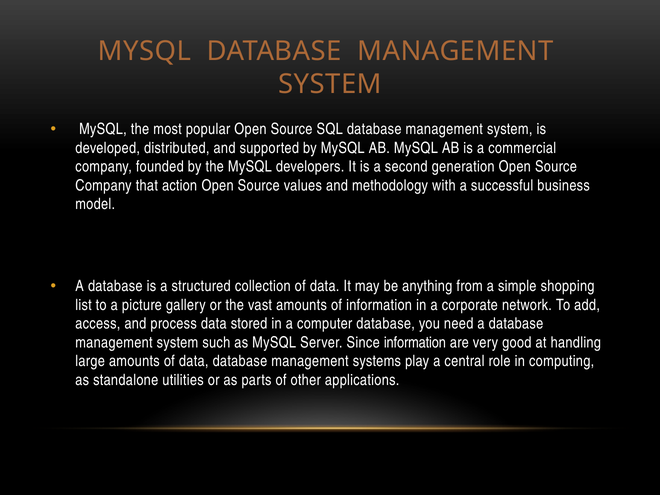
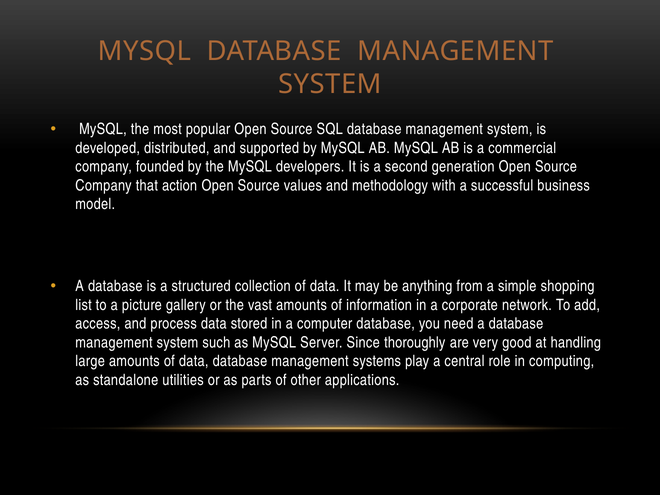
Since information: information -> thoroughly
